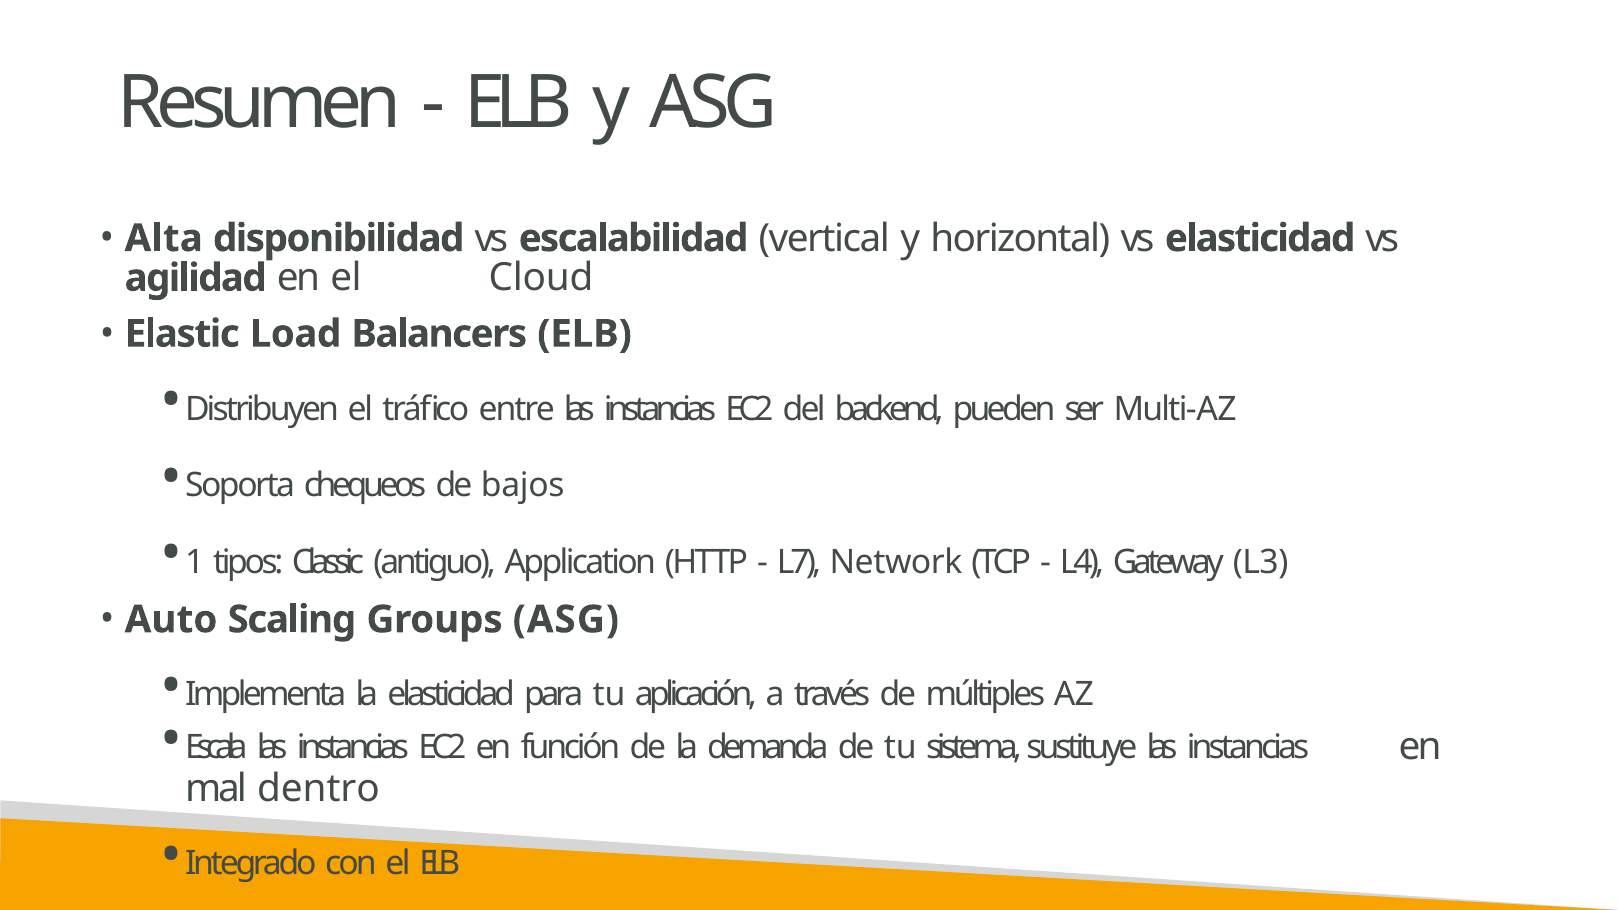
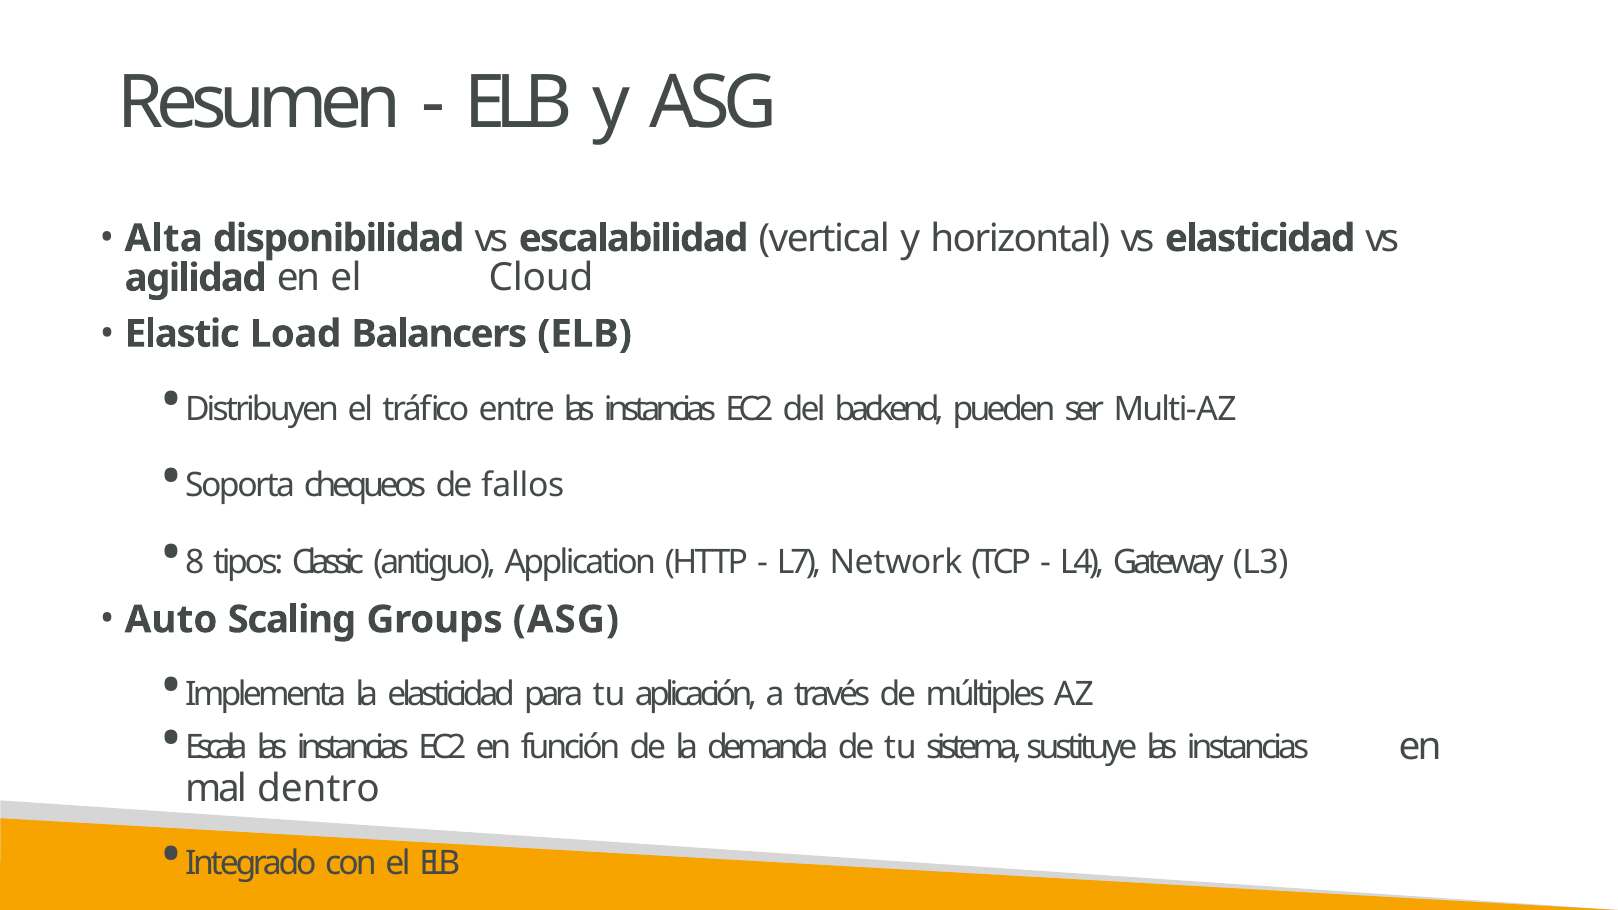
bajos: bajos -> fallos
1: 1 -> 8
